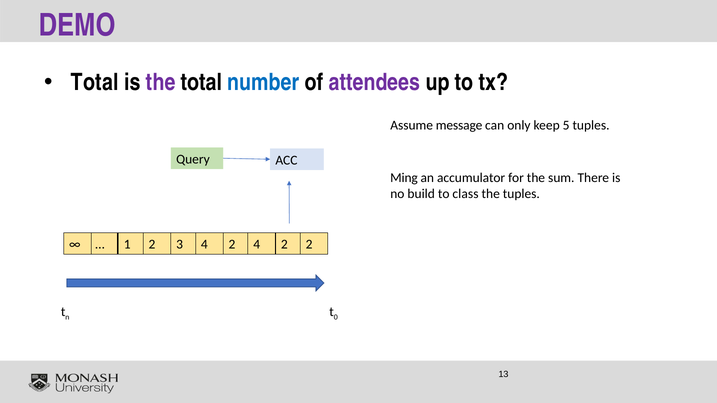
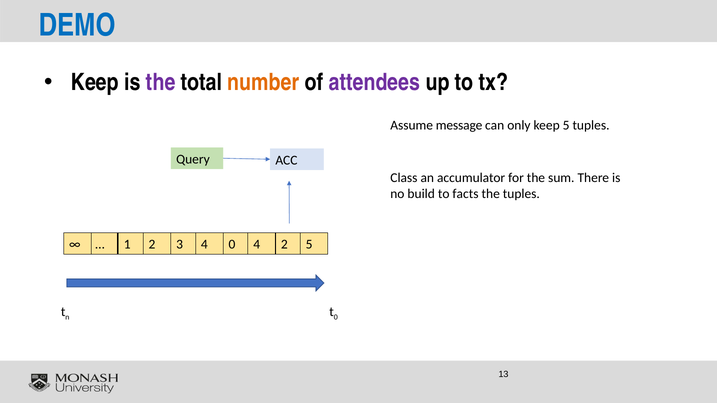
DEMO colour: purple -> blue
Total at (95, 83): Total -> Keep
number colour: blue -> orange
Ming: Ming -> Class
class: class -> facts
3 4 2: 2 -> 0
2 2: 2 -> 5
